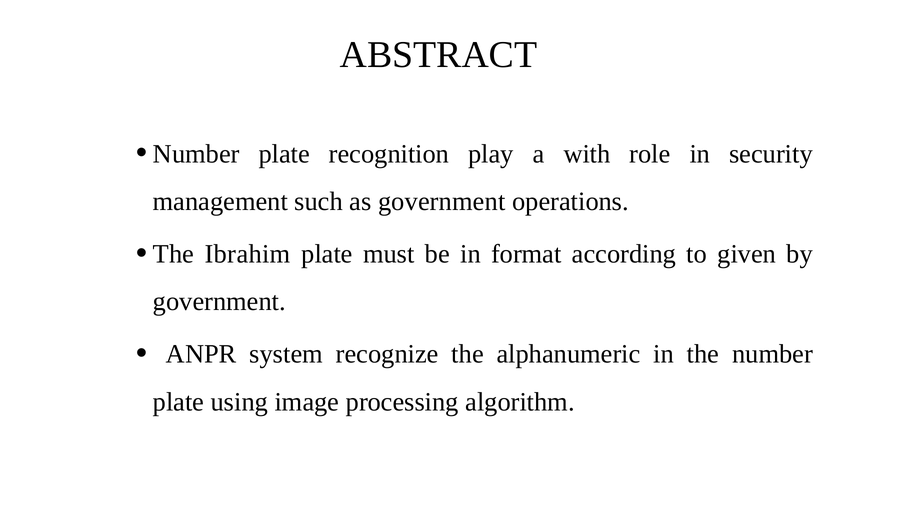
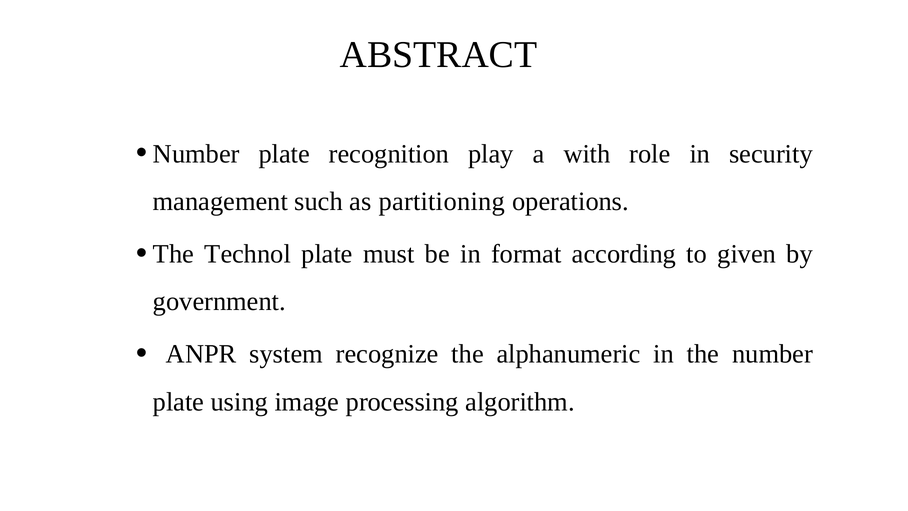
as government: government -> partitioning
Ibrahim: Ibrahim -> Technol
